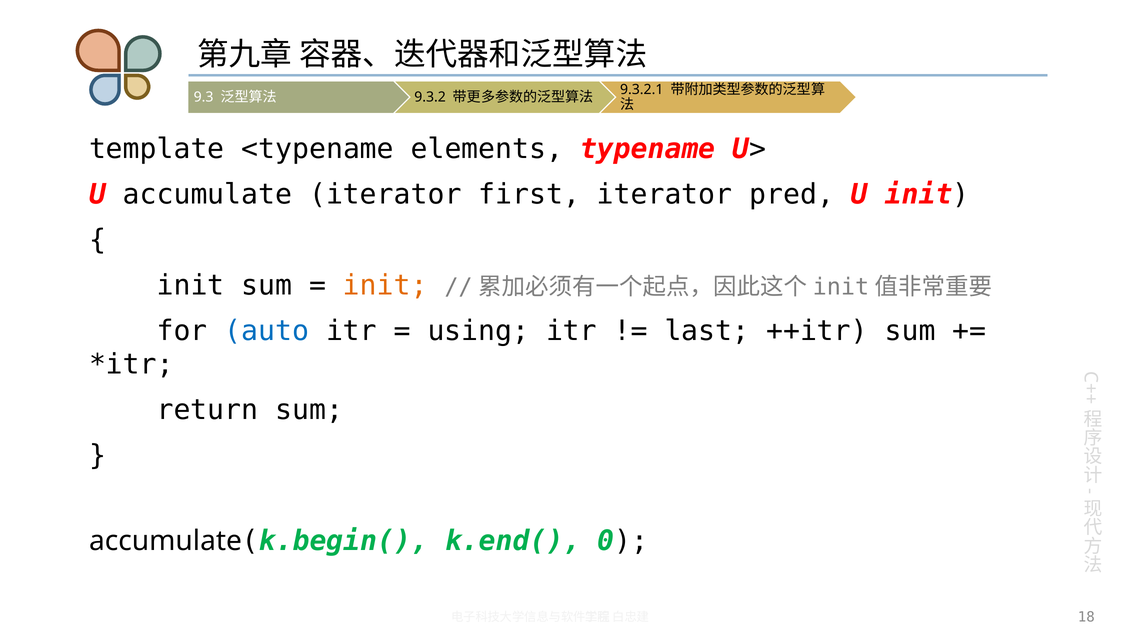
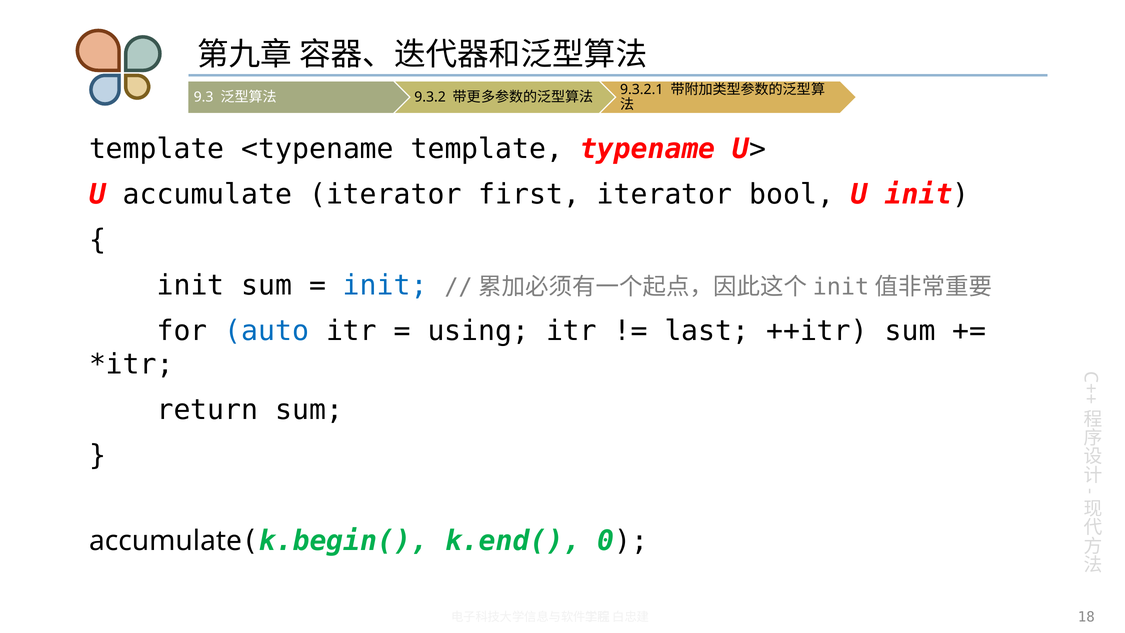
<typename elements: elements -> template
pred: pred -> bool
init at (385, 285) colour: orange -> blue
